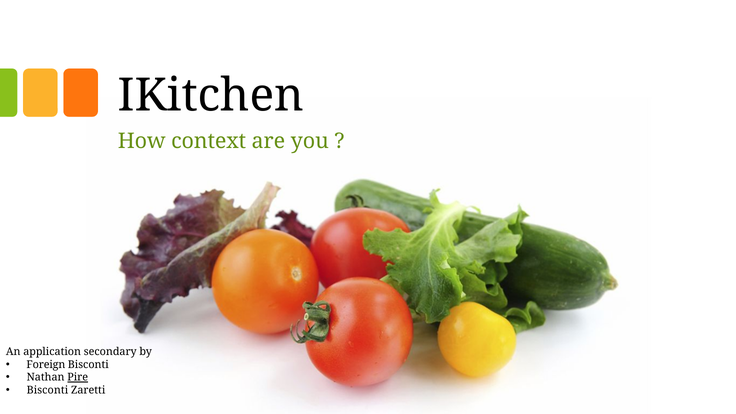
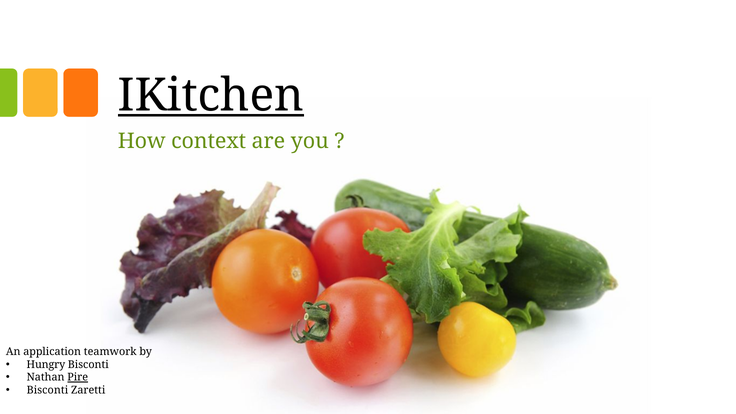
IKitchen underline: none -> present
secondary: secondary -> teamwork
Foreign: Foreign -> Hungry
